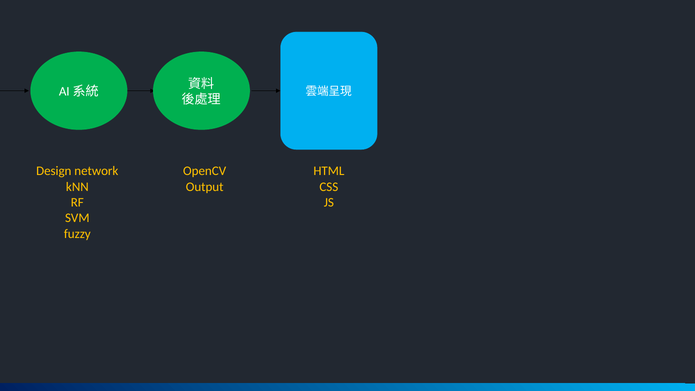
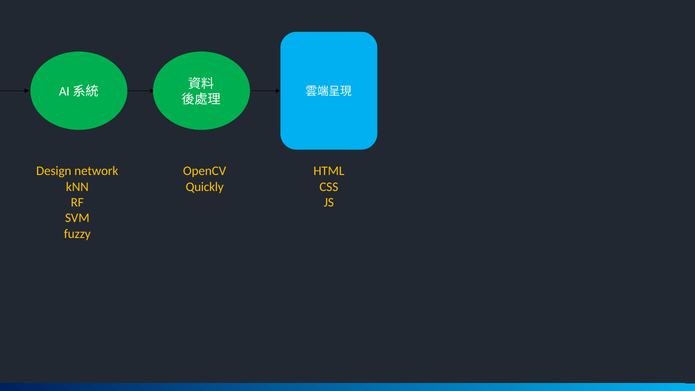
Output: Output -> Quickly
